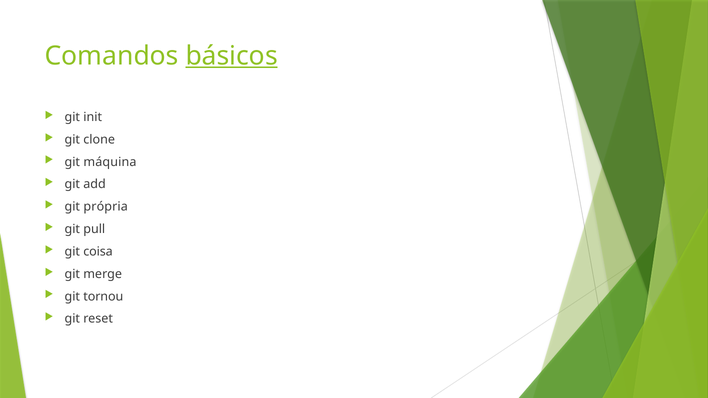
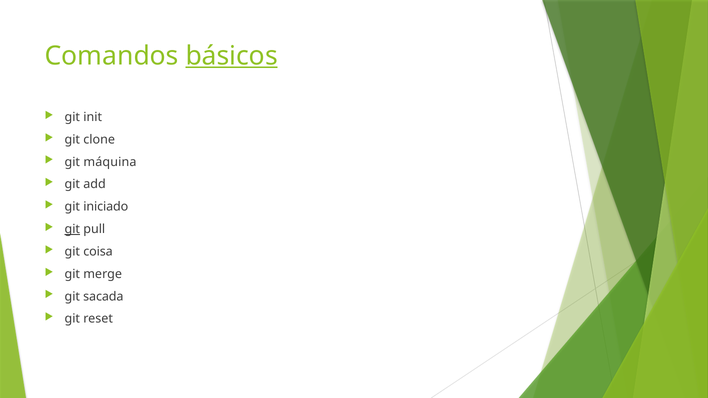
própria: própria -> iniciado
git at (72, 229) underline: none -> present
tornou: tornou -> sacada
